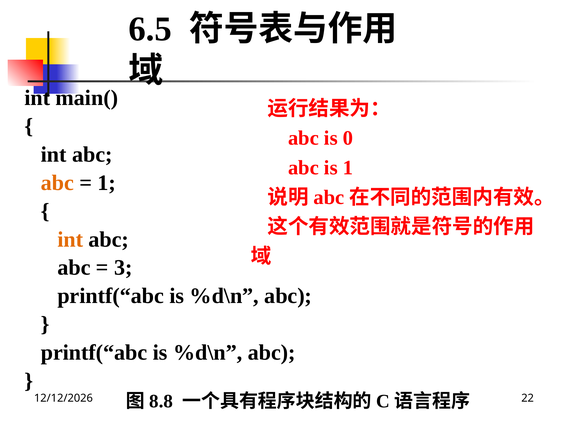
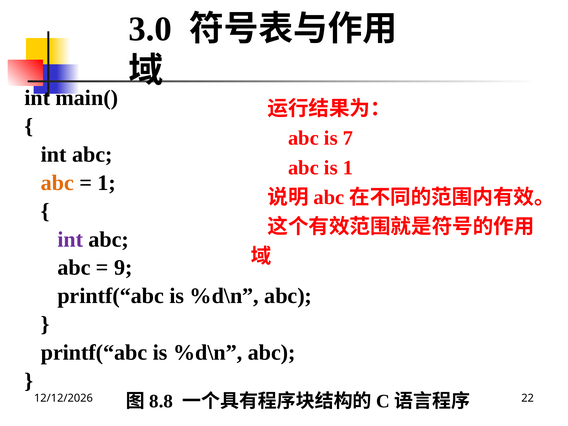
6.5: 6.5 -> 3.0
0: 0 -> 7
int at (70, 239) colour: orange -> purple
3: 3 -> 9
